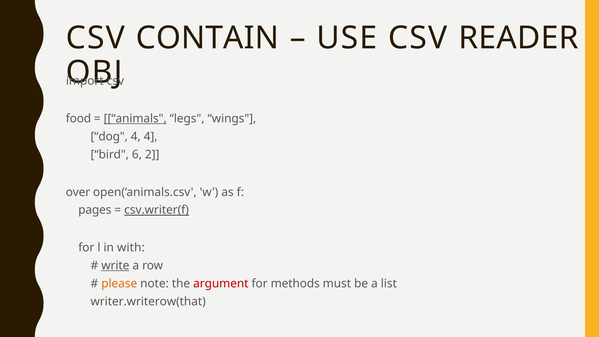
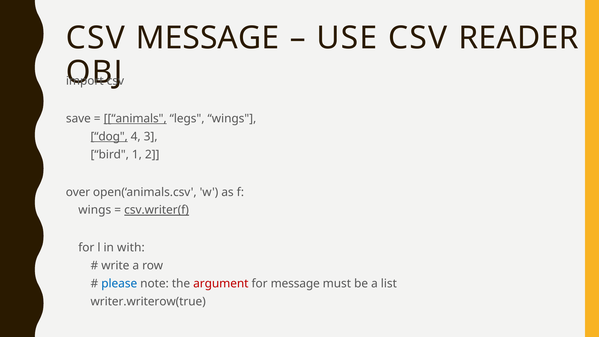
CSV CONTAIN: CONTAIN -> MESSAGE
food: food -> save
dog underline: none -> present
4 4: 4 -> 3
6: 6 -> 1
pages at (95, 210): pages -> wings
write underline: present -> none
please colour: orange -> blue
for methods: methods -> message
writer.writerow(that: writer.writerow(that -> writer.writerow(true
